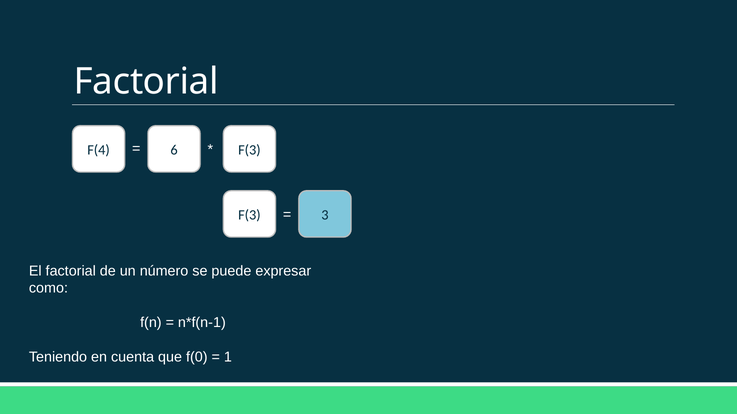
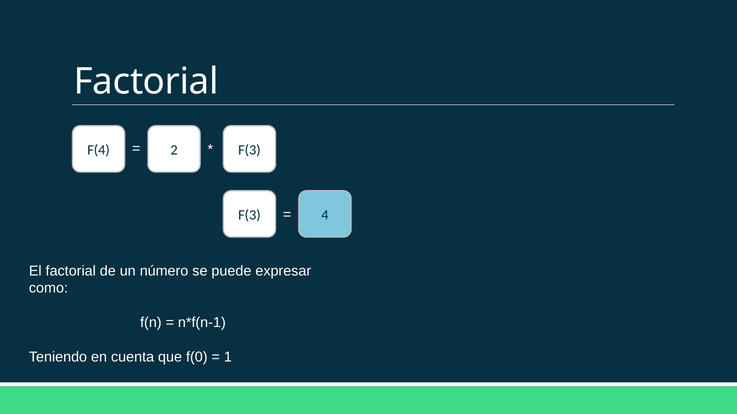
6: 6 -> 2
3: 3 -> 4
